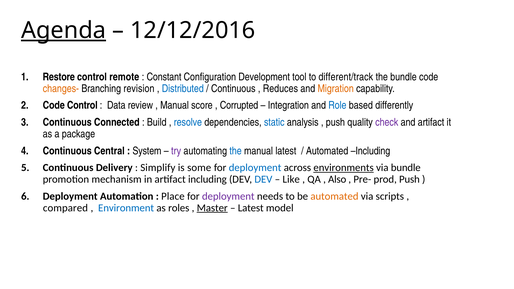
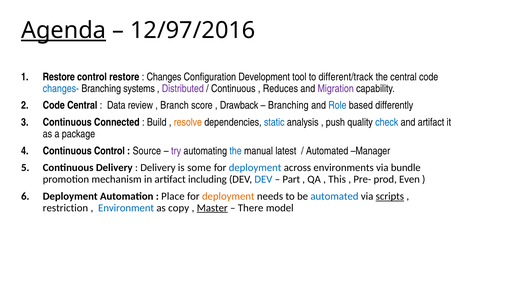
12/12/2016: 12/12/2016 -> 12/97/2016
control remote: remote -> restore
Constant: Constant -> Changes
the bundle: bundle -> central
changes- colour: orange -> blue
revision: revision -> systems
Distributed colour: blue -> purple
Migration colour: orange -> purple
Code Control: Control -> Central
Manual at (175, 105): Manual -> Branch
Corrupted: Corrupted -> Drawback
Integration at (288, 105): Integration -> Branching
resolve colour: blue -> orange
check colour: purple -> blue
Continuous Central: Central -> Control
System: System -> Source
Automated Including: Including -> Manager
Simplify at (158, 168): Simplify -> Delivery
environments underline: present -> none
Like: Like -> Part
Also: Also -> This
prod Push: Push -> Even
deployment at (228, 196) colour: purple -> orange
automated at (334, 196) colour: orange -> blue
scripts underline: none -> present
compared: compared -> restriction
roles: roles -> copy
Latest at (251, 208): Latest -> There
